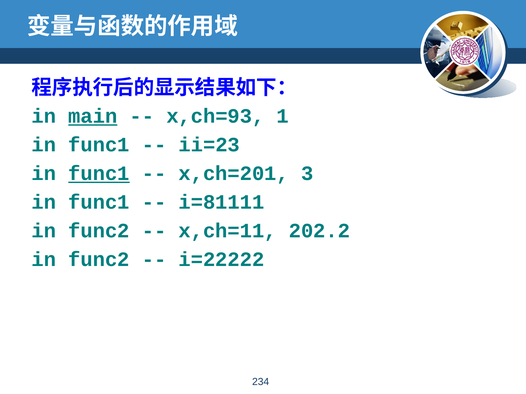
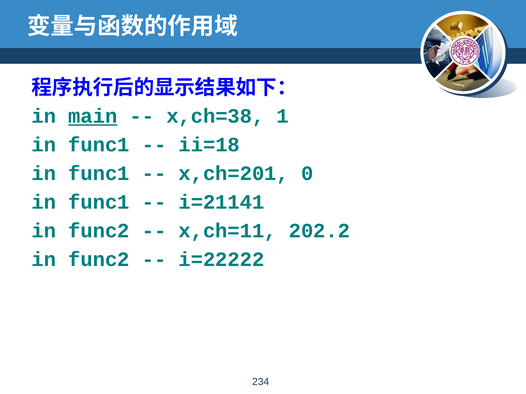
x,ch=93: x,ch=93 -> x,ch=38
ii=23: ii=23 -> ii=18
func1 at (99, 174) underline: present -> none
3: 3 -> 0
i=81111: i=81111 -> i=21141
